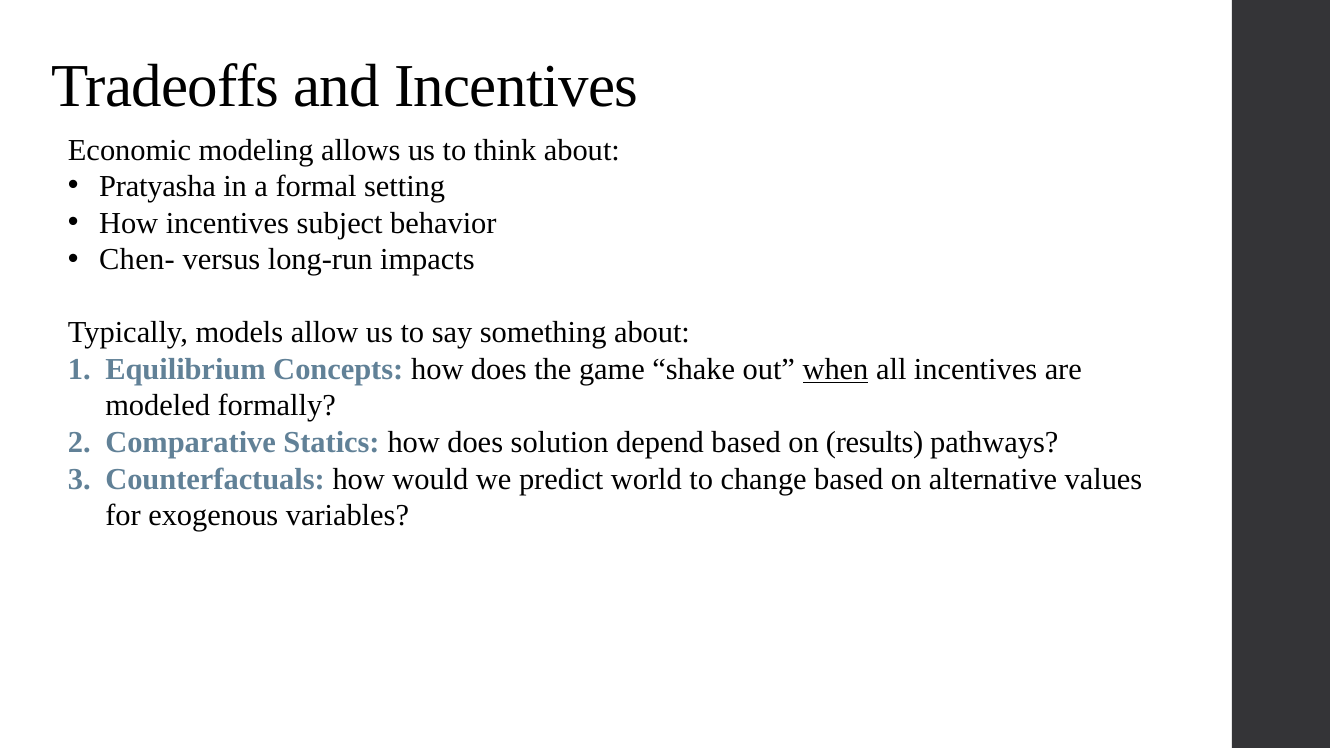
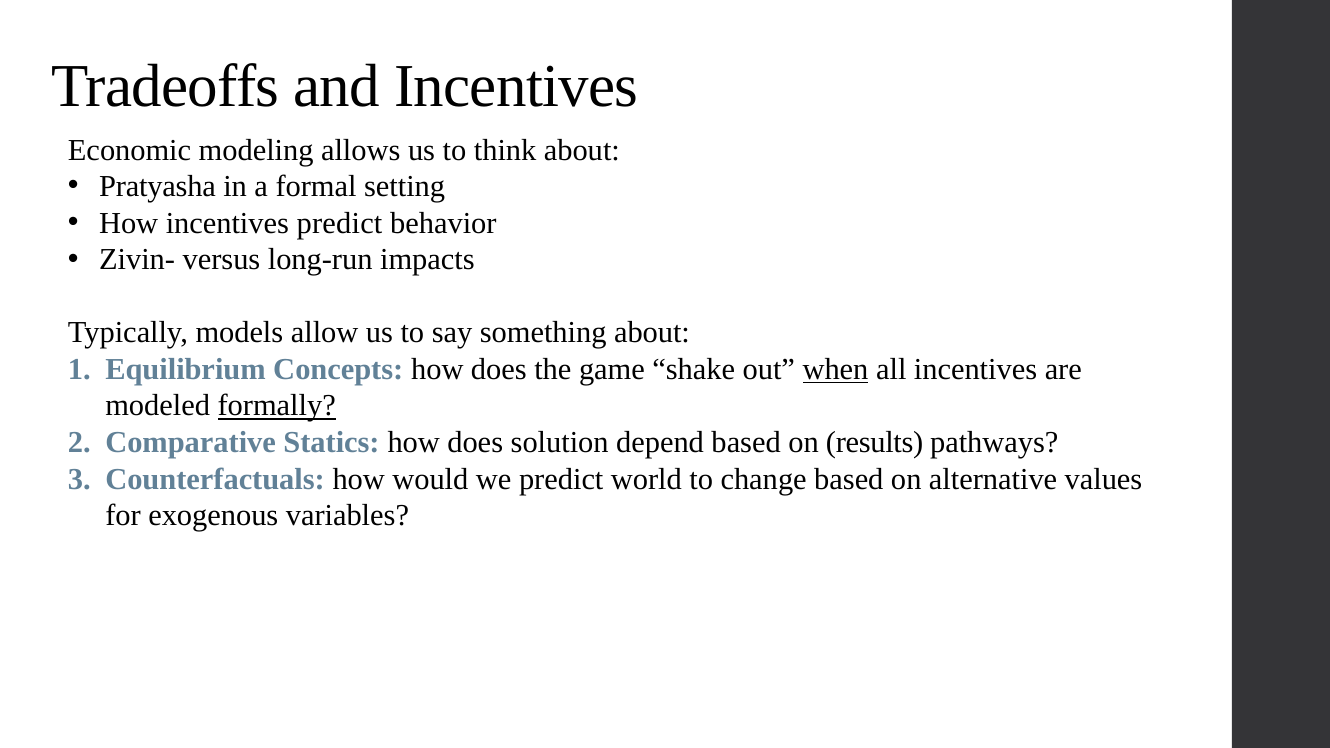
incentives subject: subject -> predict
Chen-: Chen- -> Zivin-
formally underline: none -> present
